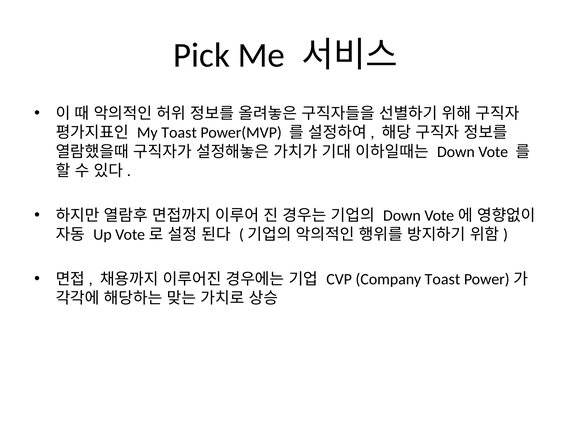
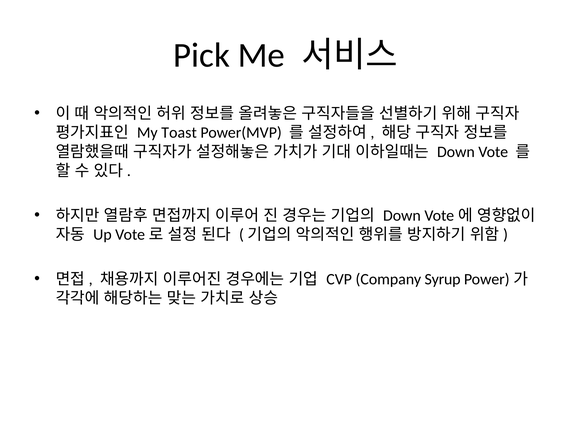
Company Toast: Toast -> Syrup
